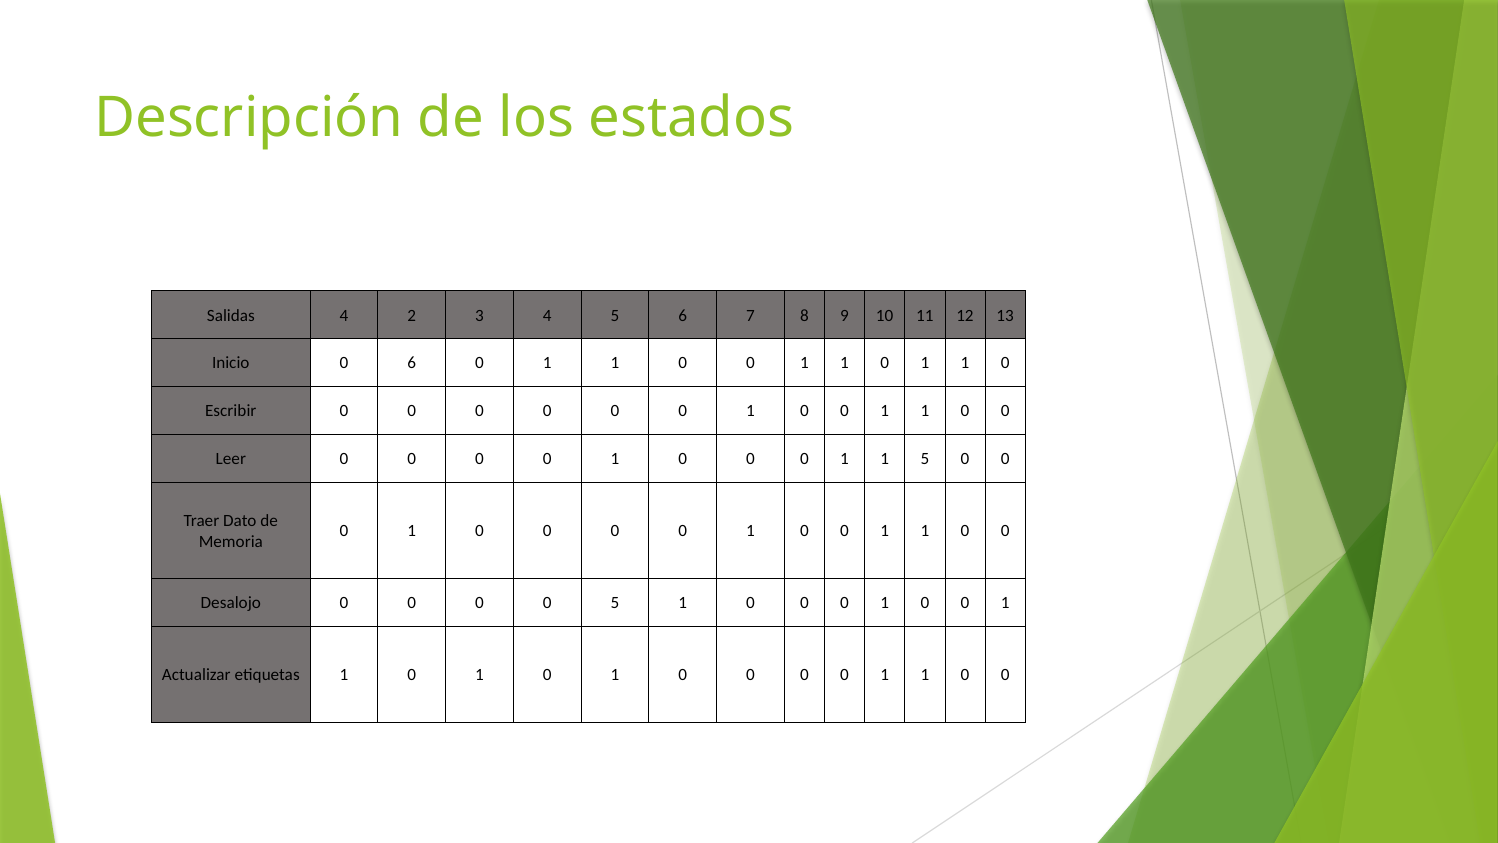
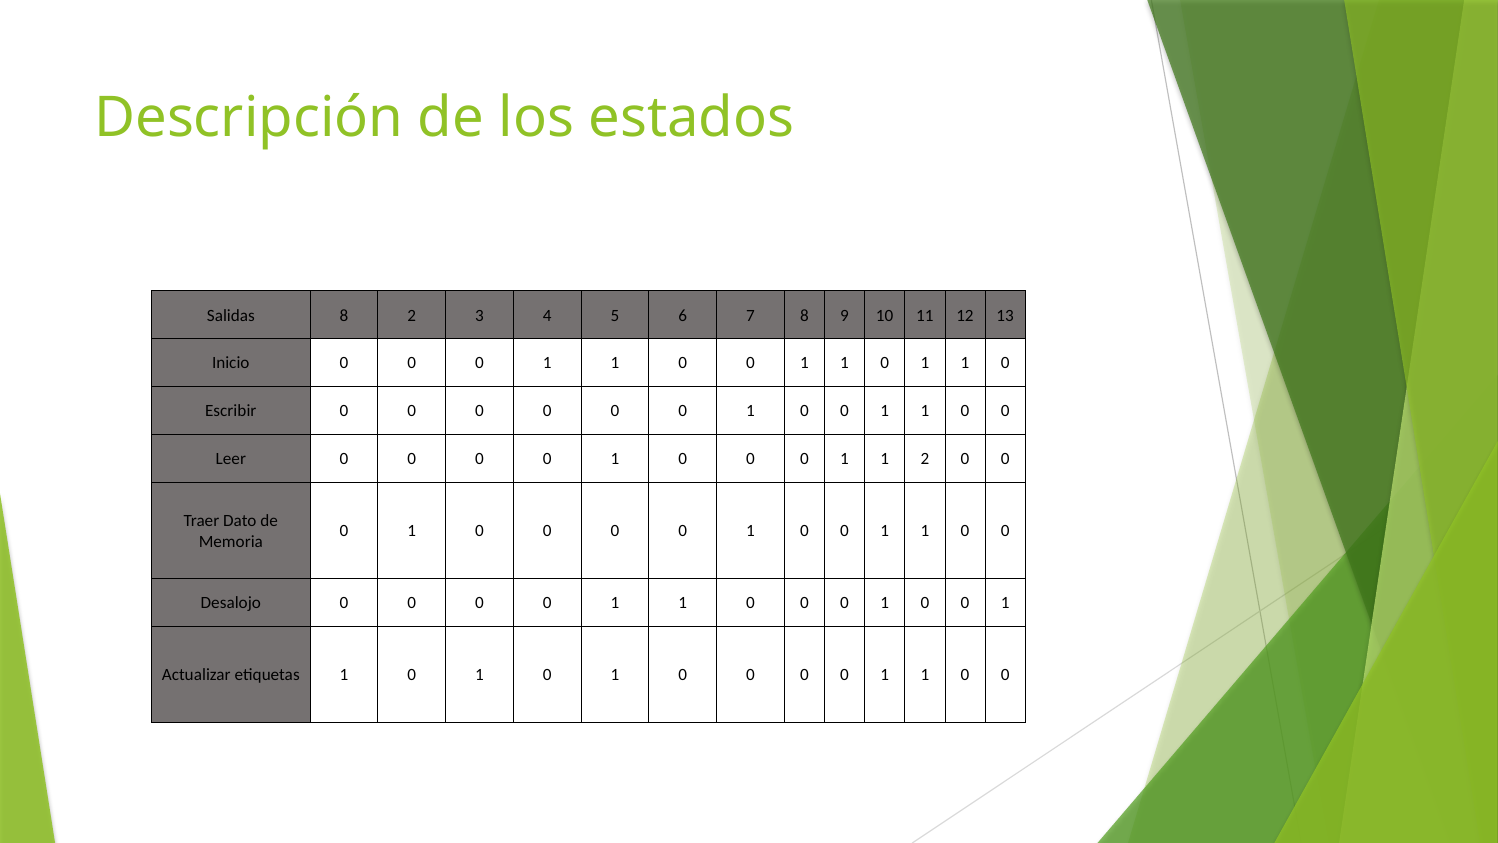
Salidas 4: 4 -> 8
Inicio 0 6: 6 -> 0
1 5: 5 -> 2
5 at (615, 603): 5 -> 1
